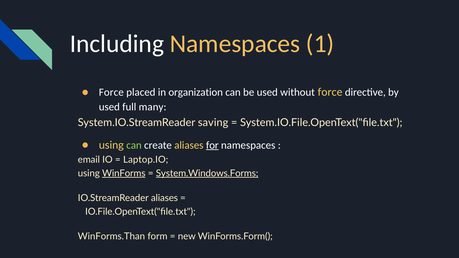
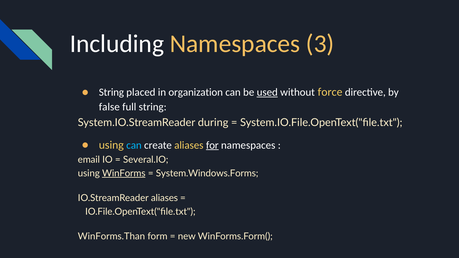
1: 1 -> 3
Force at (111, 92): Force -> String
used at (267, 92) underline: none -> present
used at (109, 107): used -> false
full many: many -> string
saving: saving -> during
can at (134, 145) colour: light green -> light blue
Laptop.IO: Laptop.IO -> Several.IO
System.Windows.Forms underline: present -> none
